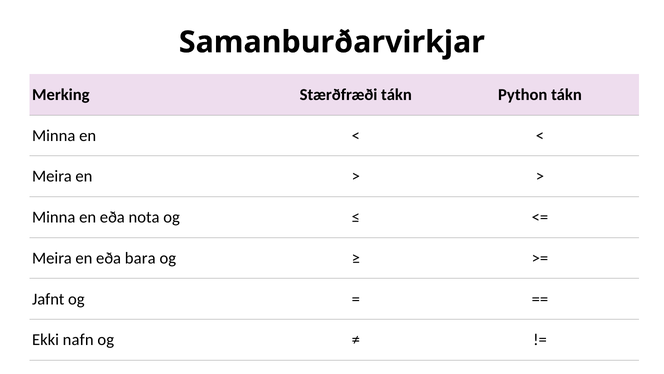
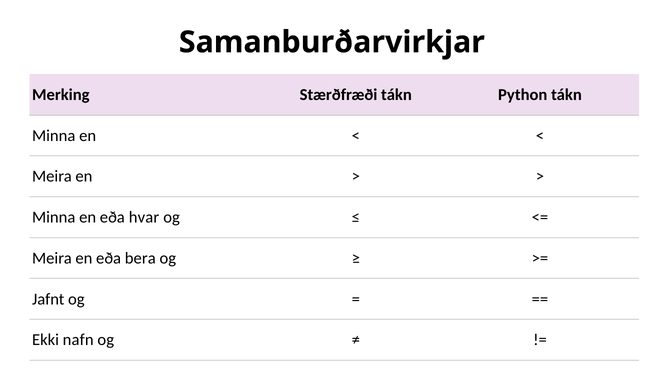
nota: nota -> hvar
bara: bara -> bera
